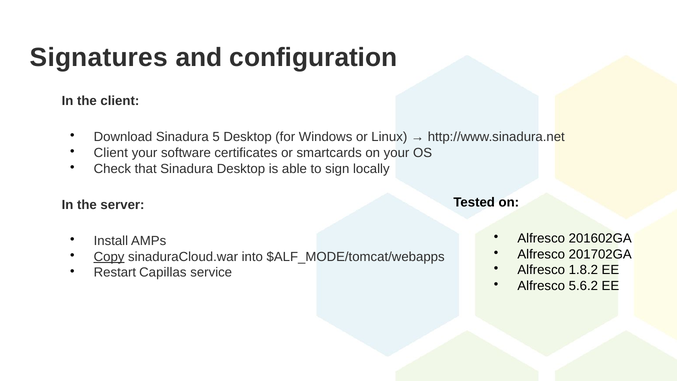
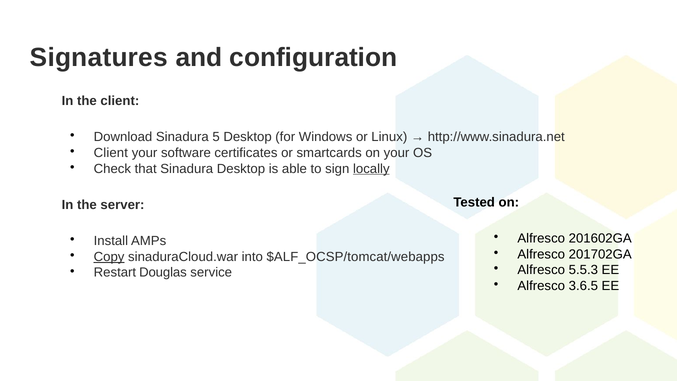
locally underline: none -> present
$ALF_MODE/tomcat/webapps: $ALF_MODE/tomcat/webapps -> $ALF_OCSP/tomcat/webapps
1.8.2: 1.8.2 -> 5.5.3
Capillas: Capillas -> Douglas
5.6.2: 5.6.2 -> 3.6.5
